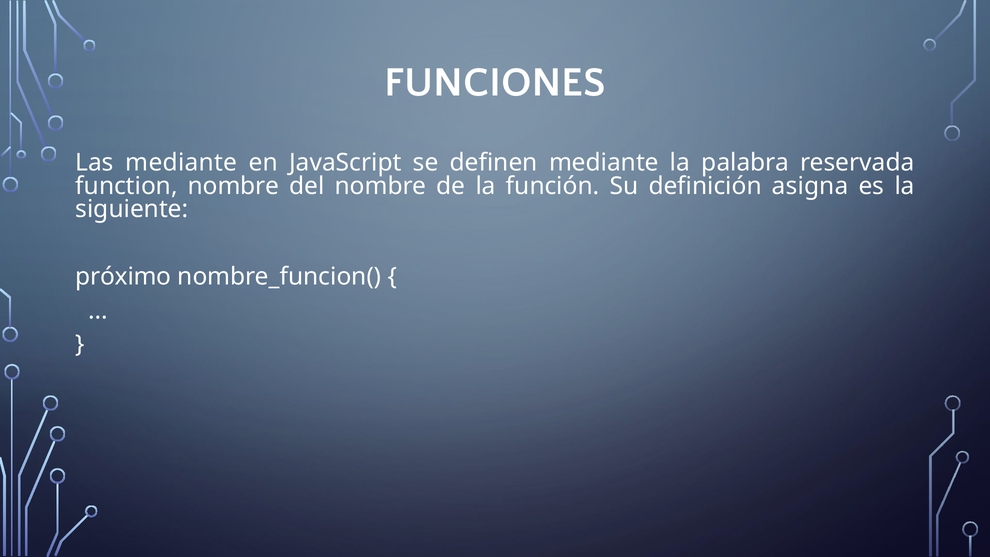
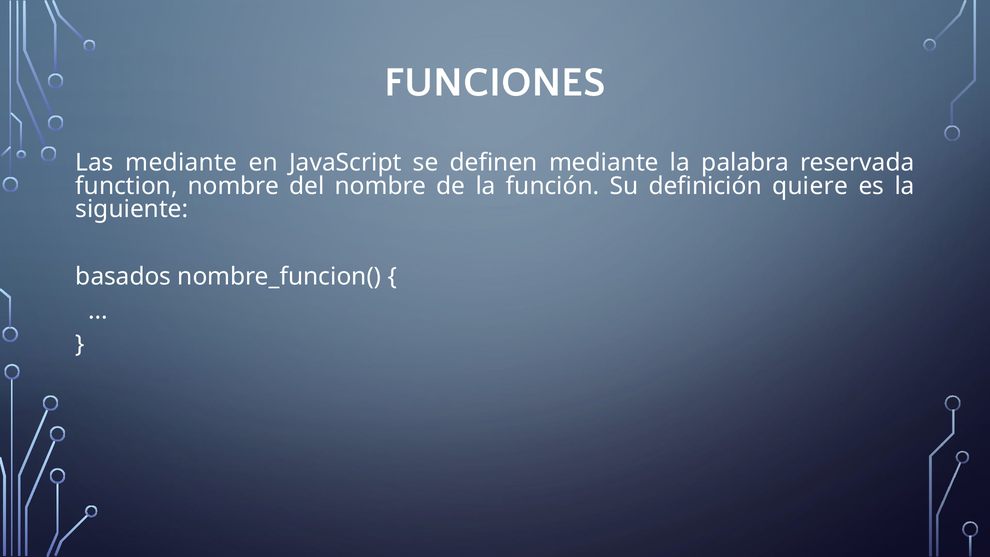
asigna: asigna -> quiere
próximo: próximo -> basados
